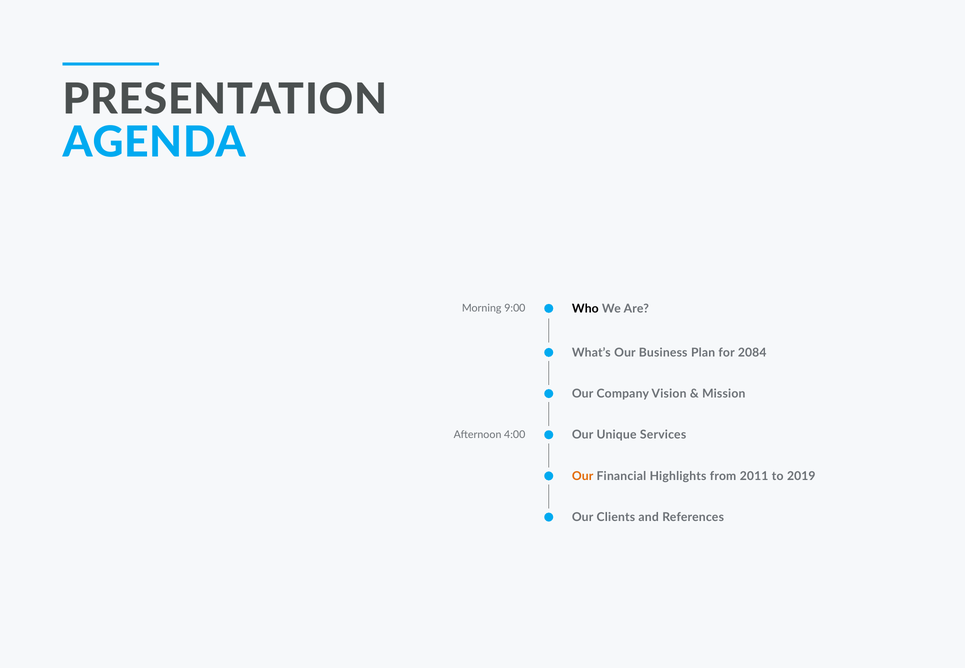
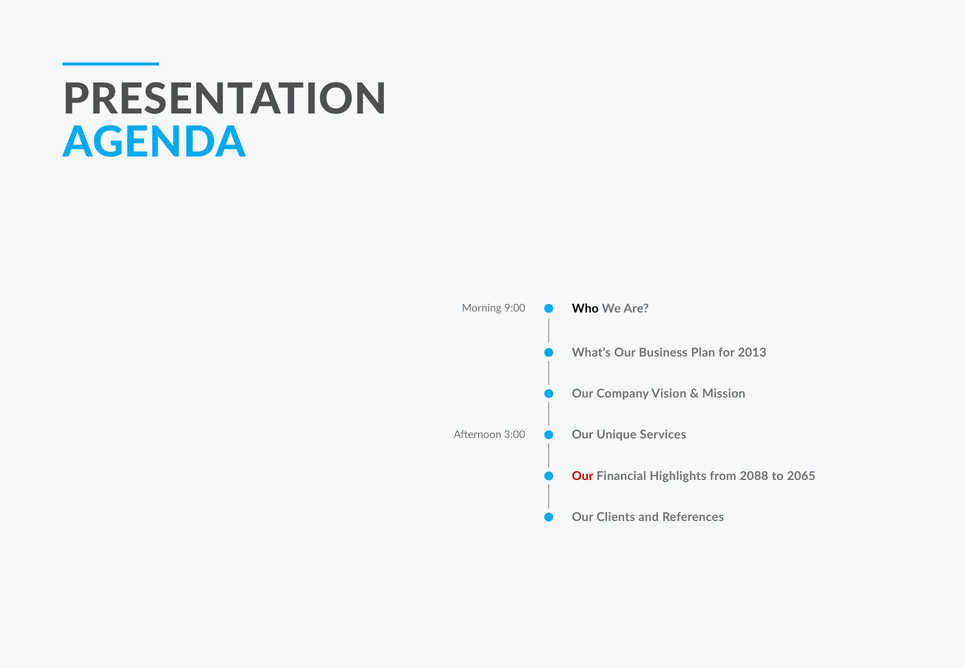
2084: 2084 -> 2013
4:00: 4:00 -> 3:00
Our at (583, 476) colour: orange -> red
2011: 2011 -> 2088
2019: 2019 -> 2065
